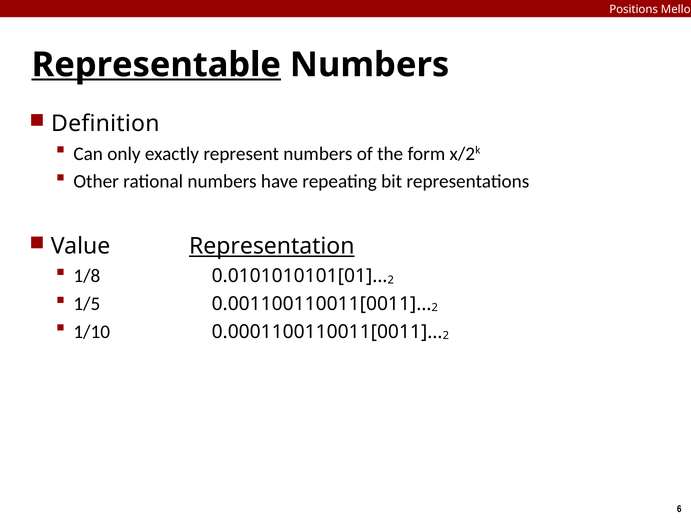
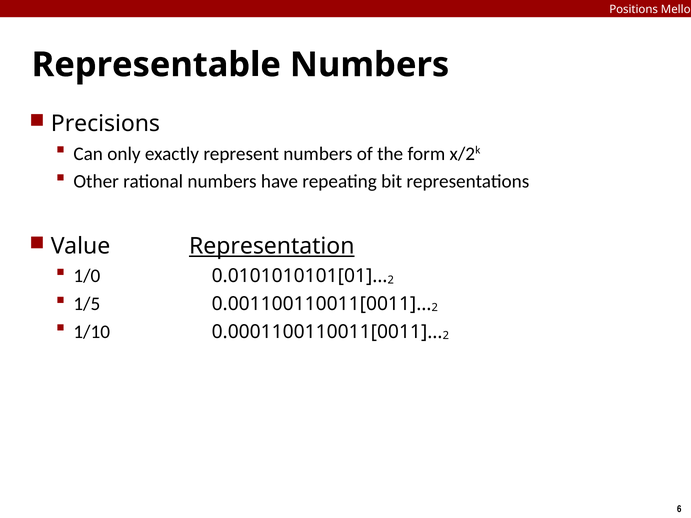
Representable underline: present -> none
Definition: Definition -> Precisions
1/8: 1/8 -> 1/0
